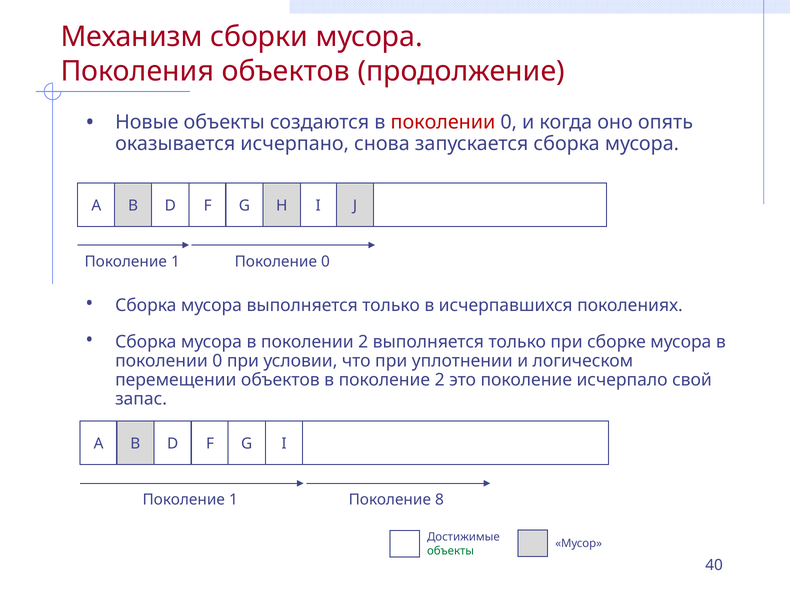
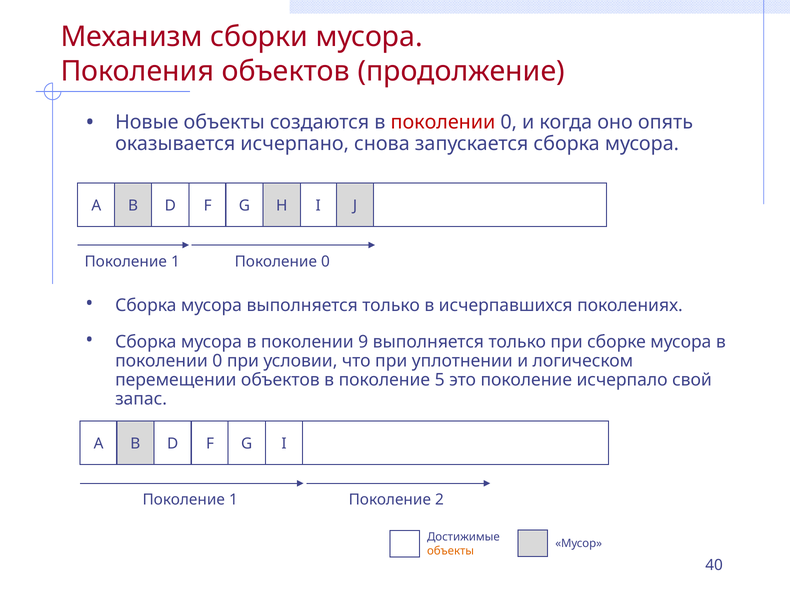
поколении 2: 2 -> 9
поколение 2: 2 -> 5
8: 8 -> 2
объекты at (451, 550) colour: green -> orange
